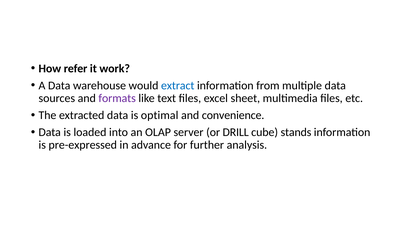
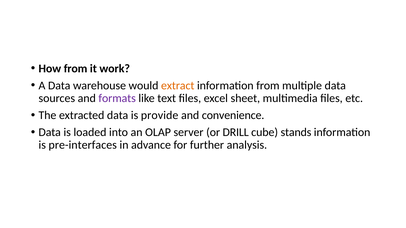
How refer: refer -> from
extract colour: blue -> orange
optimal: optimal -> provide
pre-expressed: pre-expressed -> pre-interfaces
